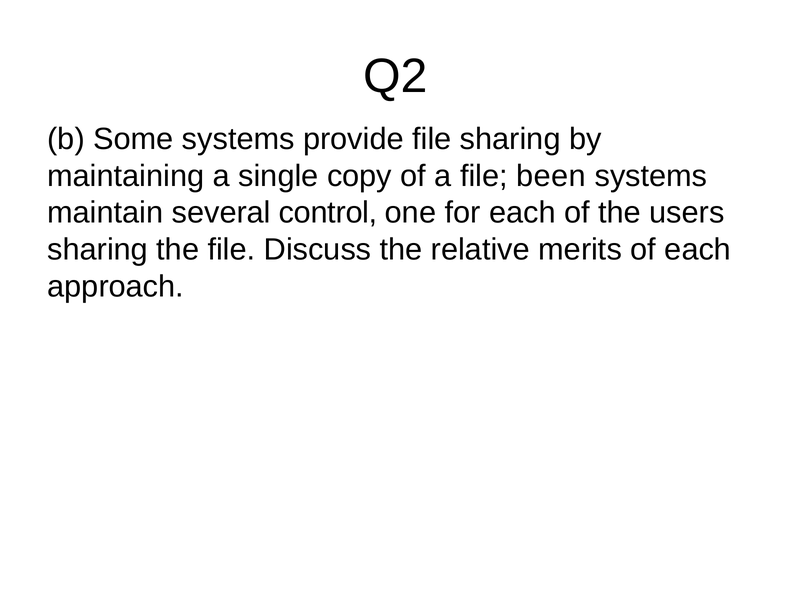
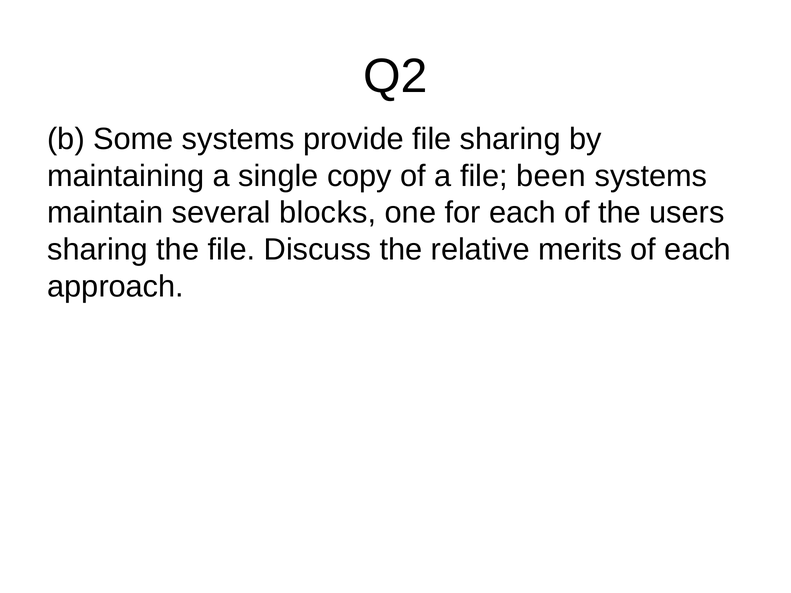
control: control -> blocks
